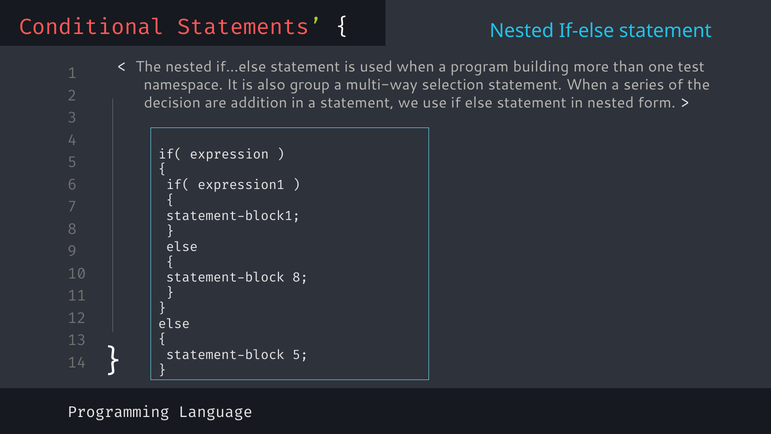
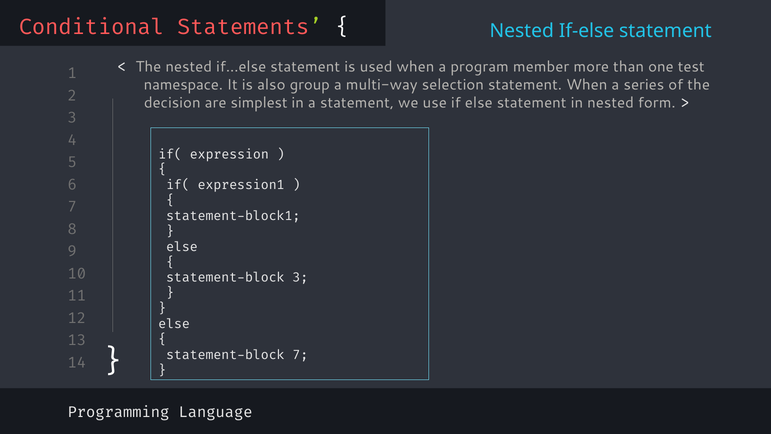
building: building -> member
addition: addition -> simplest
statement-block 8: 8 -> 3
statement-block 5: 5 -> 7
